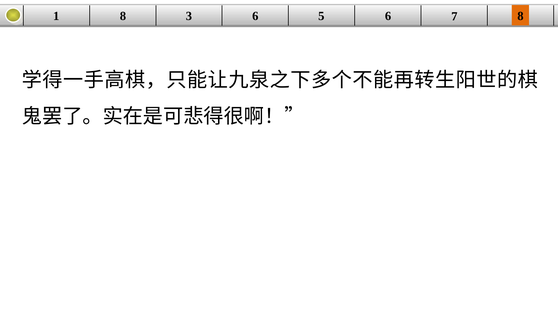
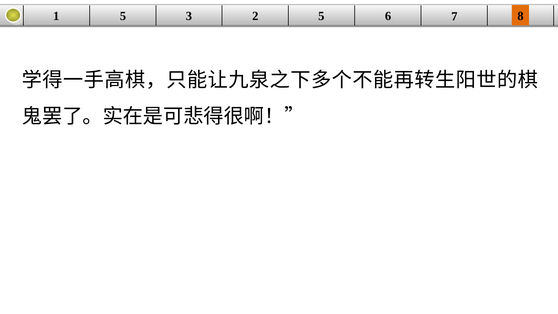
1 8: 8 -> 5
3 6: 6 -> 2
